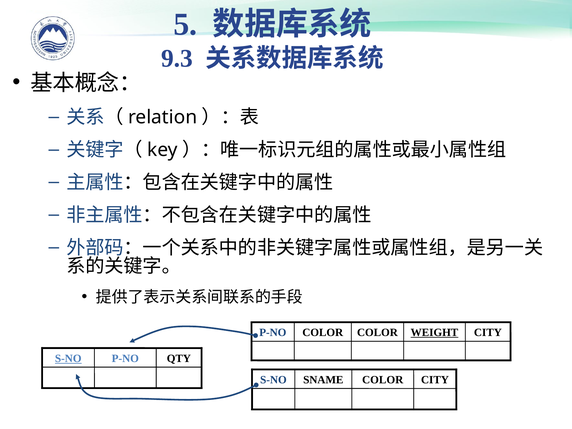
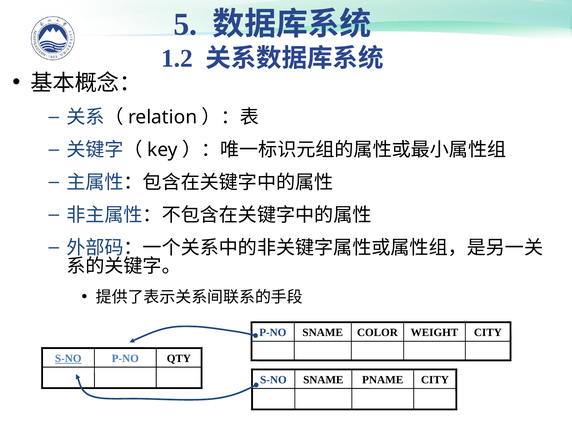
9.3: 9.3 -> 1.2
COLOR at (323, 333): COLOR -> SNAME
WEIGHT underline: present -> none
COLOR at (383, 380): COLOR -> PNAME
